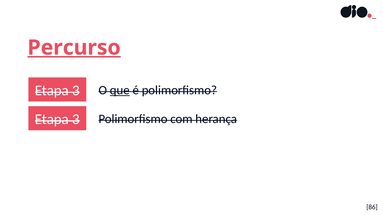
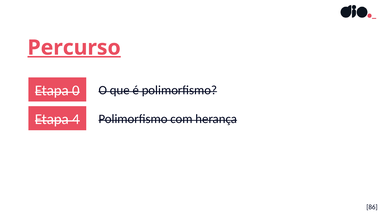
3 at (76, 91): 3 -> 0
que underline: present -> none
3 at (76, 119): 3 -> 4
